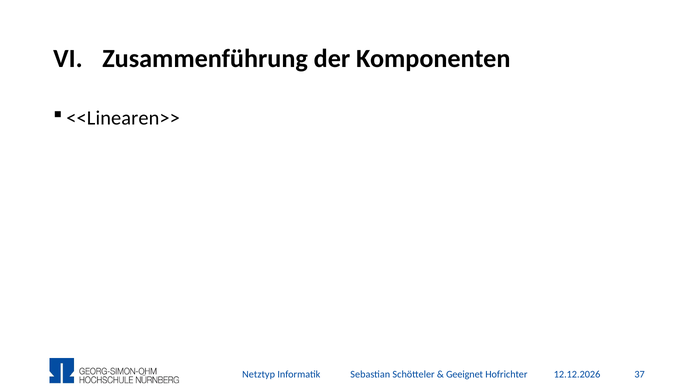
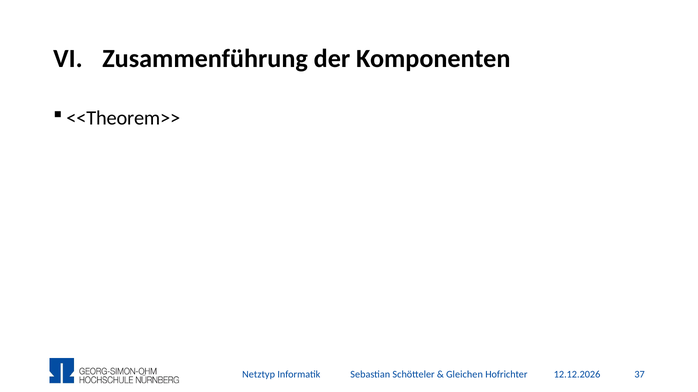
<<Linearen>>: <<Linearen>> -> <<Theorem>>
Geeignet: Geeignet -> Gleichen
